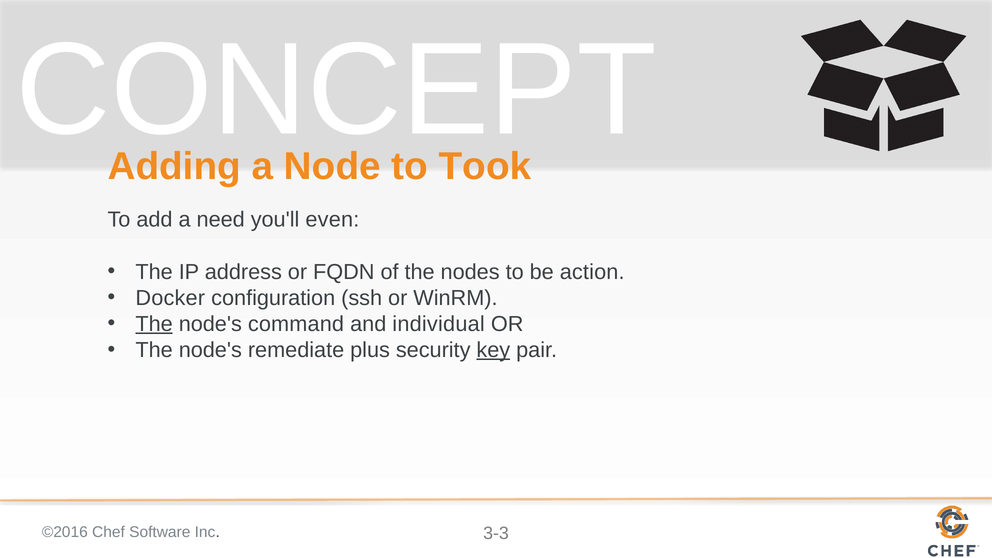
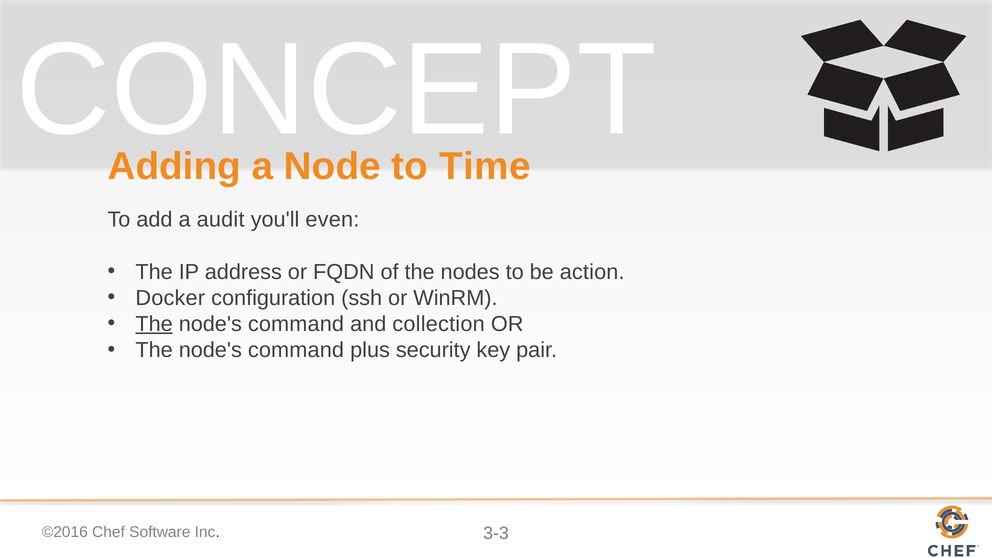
Took: Took -> Time
need: need -> audit
individual: individual -> collection
remediate at (296, 350): remediate -> command
key underline: present -> none
